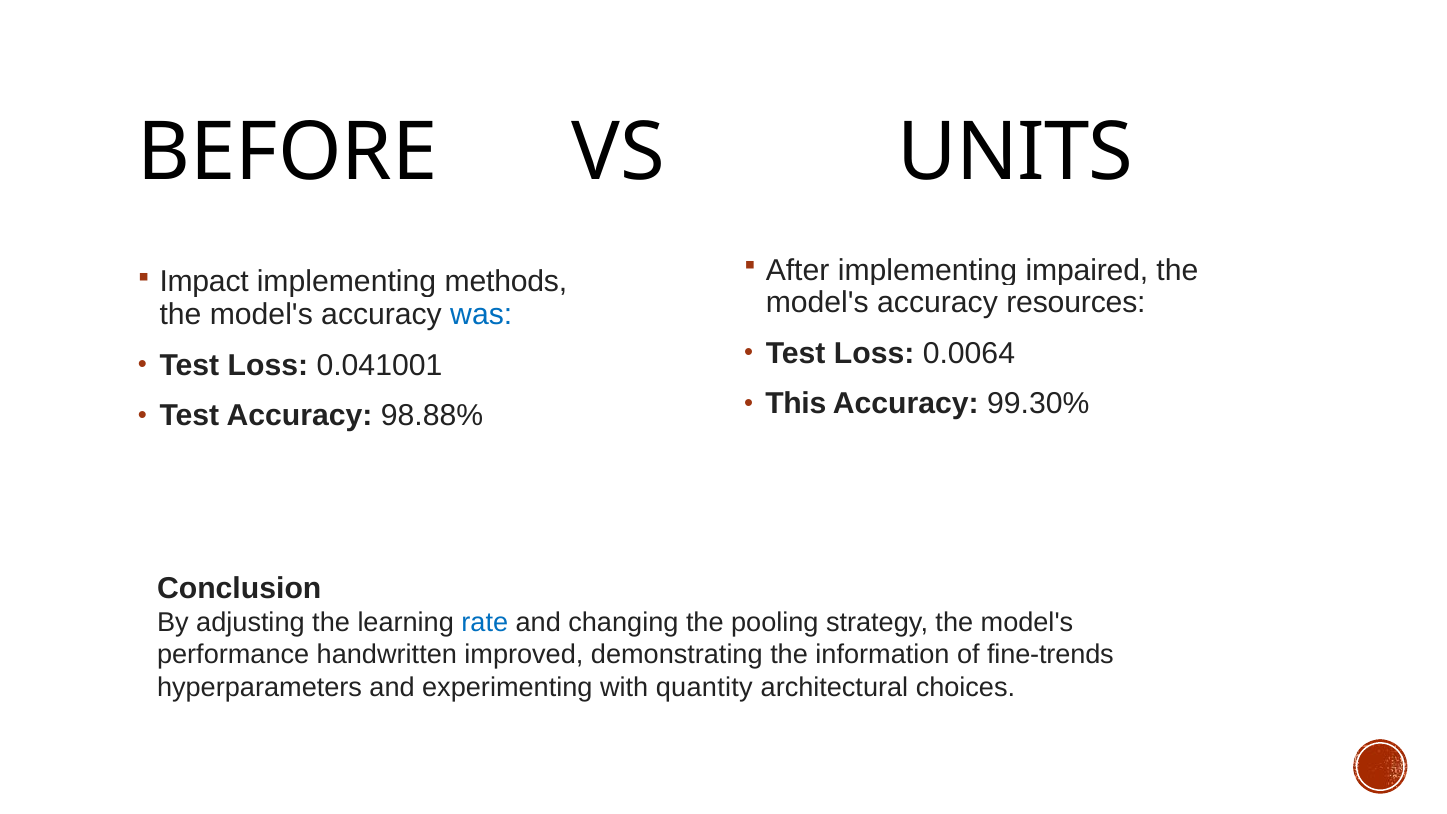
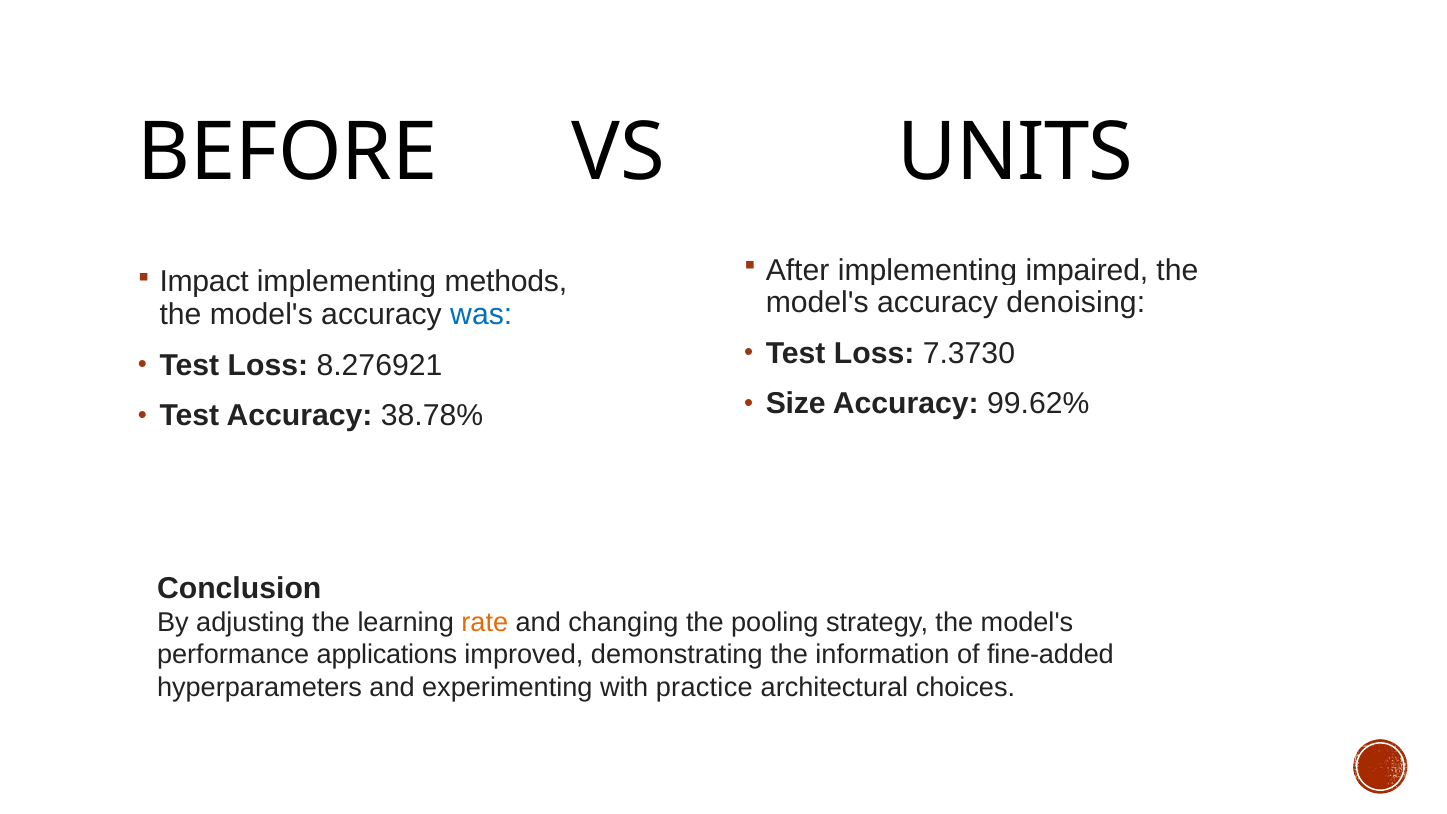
resources: resources -> denoising
0.0064: 0.0064 -> 7.3730
0.041001: 0.041001 -> 8.276921
This: This -> Size
99.30%: 99.30% -> 99.62%
98.88%: 98.88% -> 38.78%
rate colour: blue -> orange
handwritten: handwritten -> applications
fine-trends: fine-trends -> fine-added
quantity: quantity -> practice
